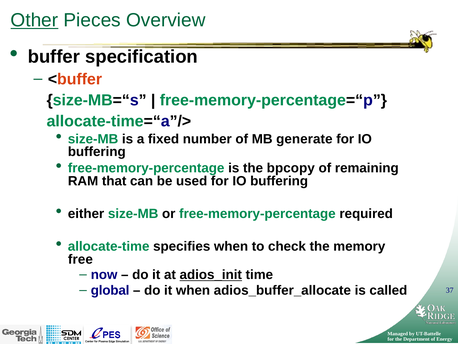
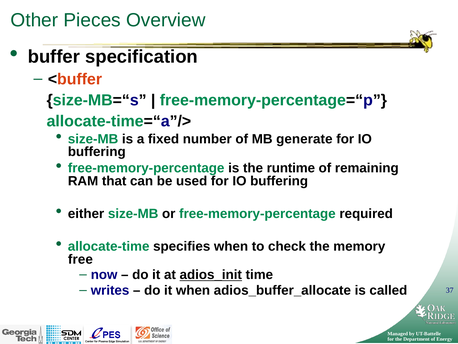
Other underline: present -> none
bpcopy: bpcopy -> runtime
global: global -> writes
